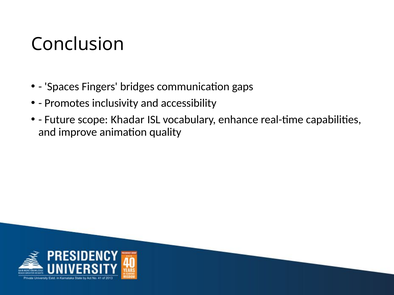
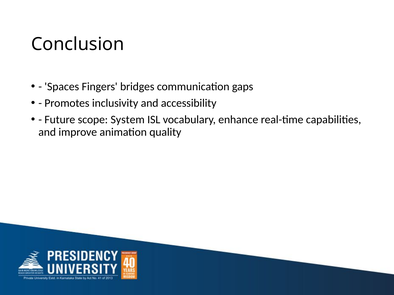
Khadar: Khadar -> System
